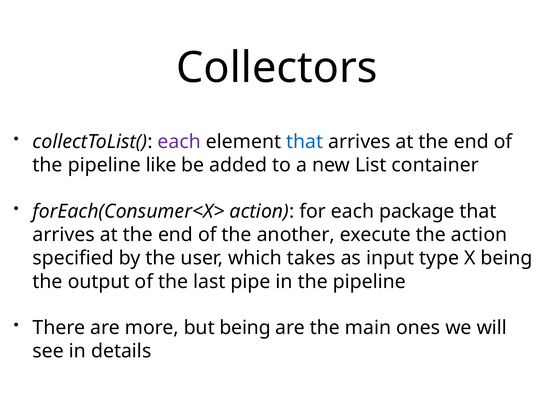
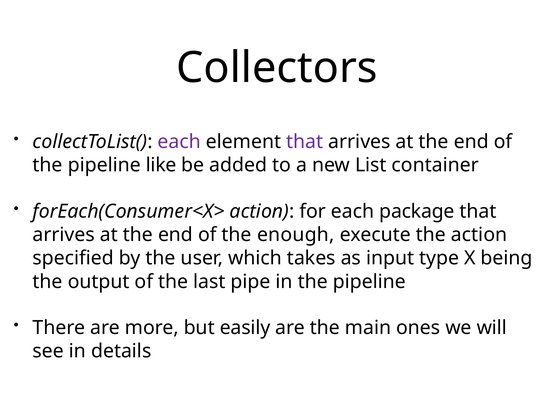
that at (305, 142) colour: blue -> purple
another: another -> enough
but being: being -> easily
